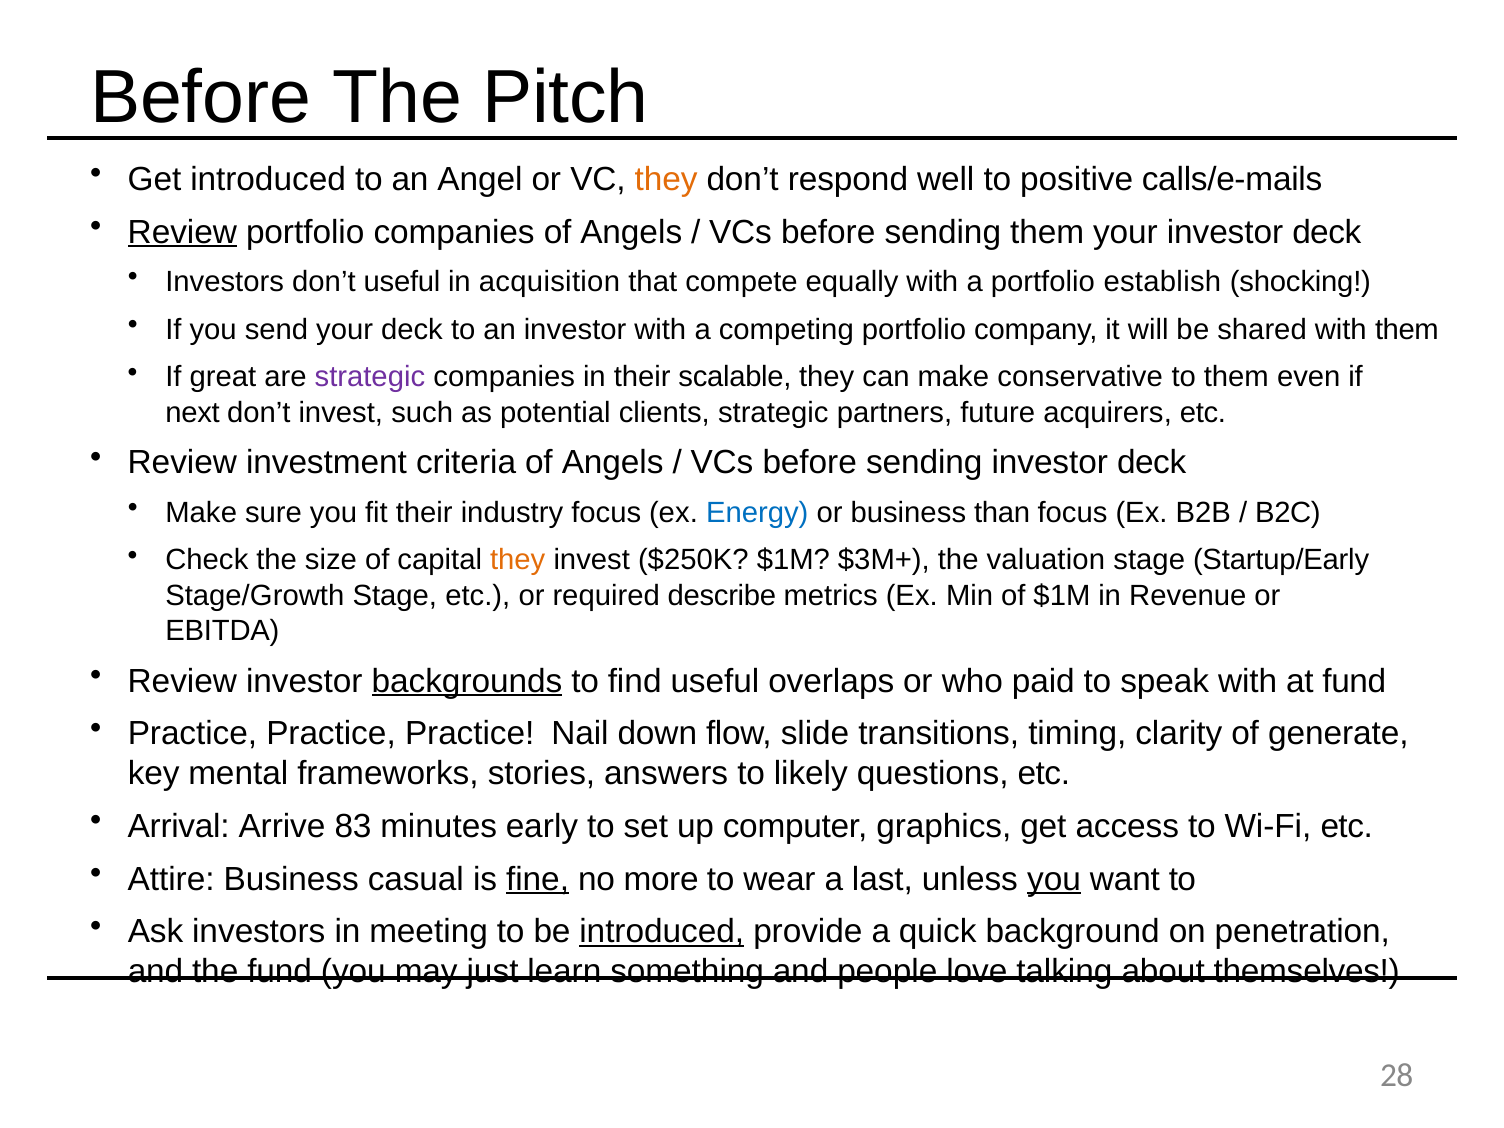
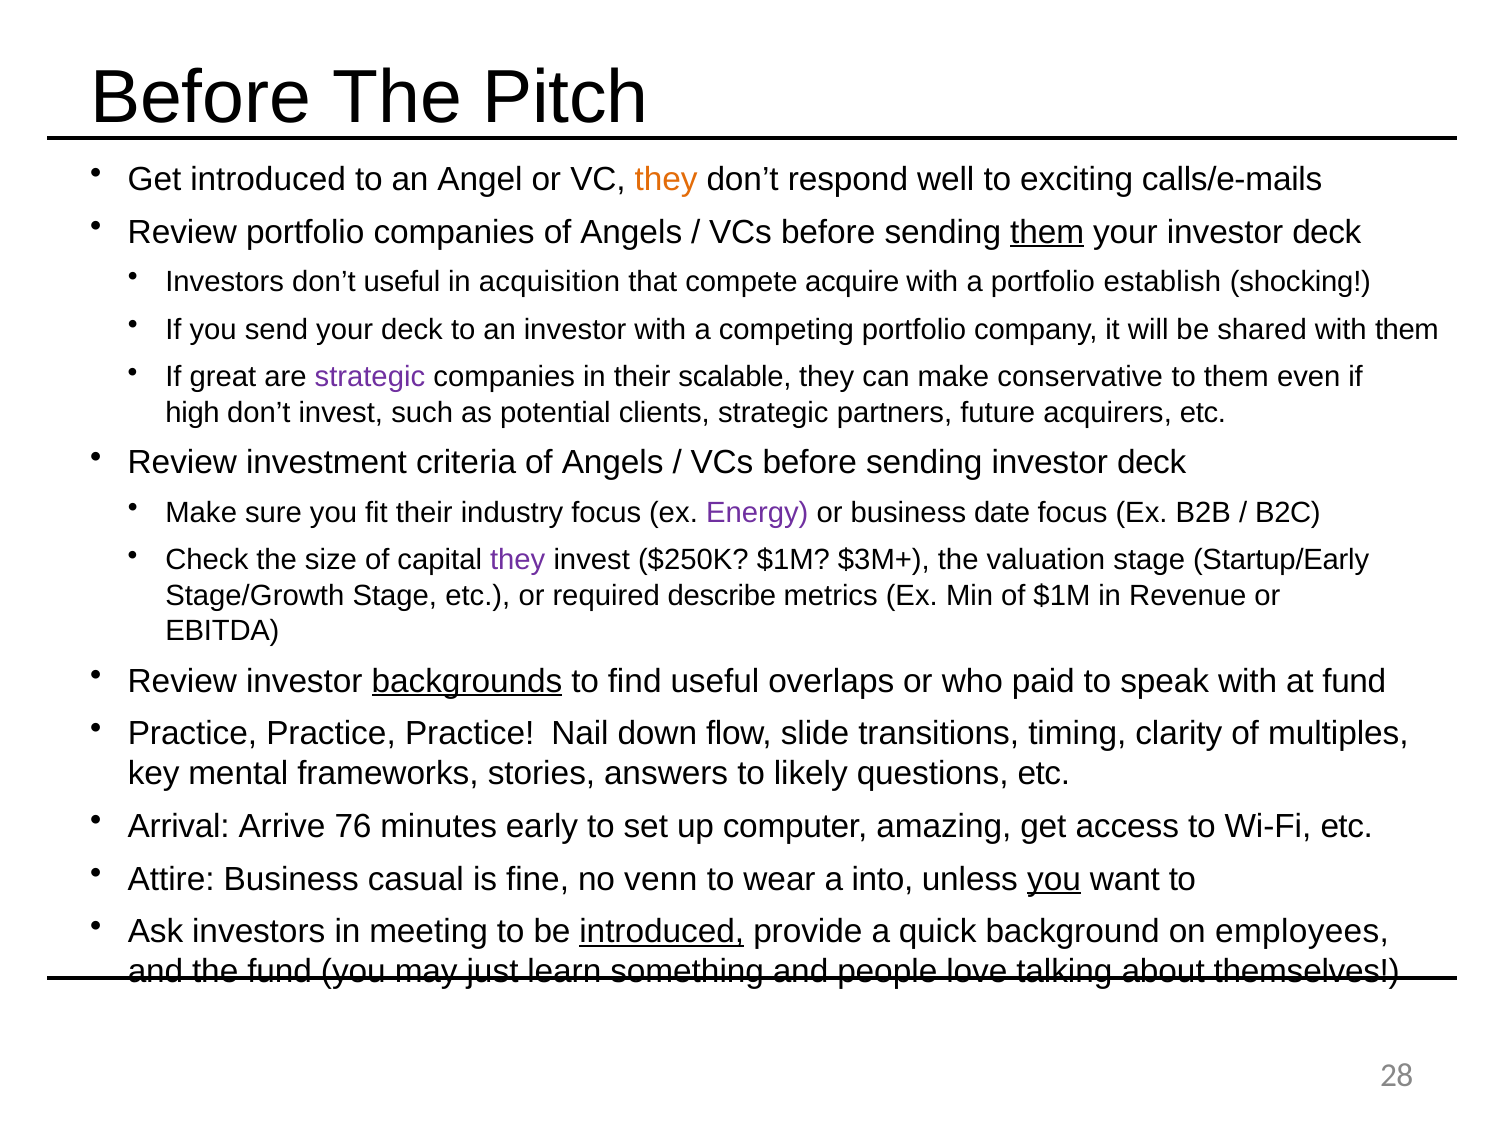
positive: positive -> exciting
Review at (182, 232) underline: present -> none
them at (1047, 232) underline: none -> present
equally: equally -> acquire
next: next -> high
Energy colour: blue -> purple
than: than -> date
they at (518, 560) colour: orange -> purple
generate: generate -> multiples
83: 83 -> 76
graphics: graphics -> amazing
fine underline: present -> none
more: more -> venn
last: last -> into
penetration: penetration -> employees
